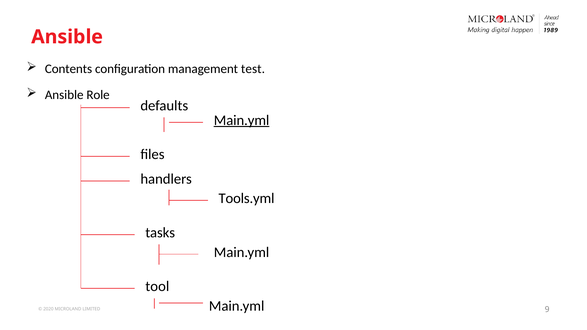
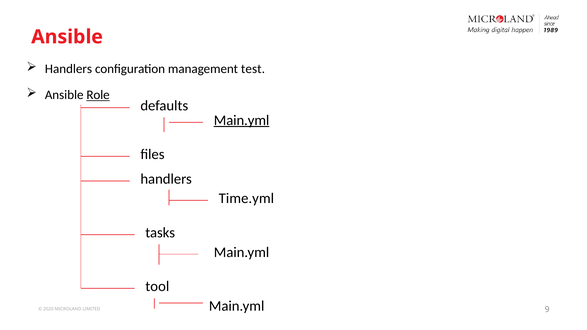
Contents at (69, 69): Contents -> Handlers
Role underline: none -> present
Tools.yml: Tools.yml -> Time.yml
